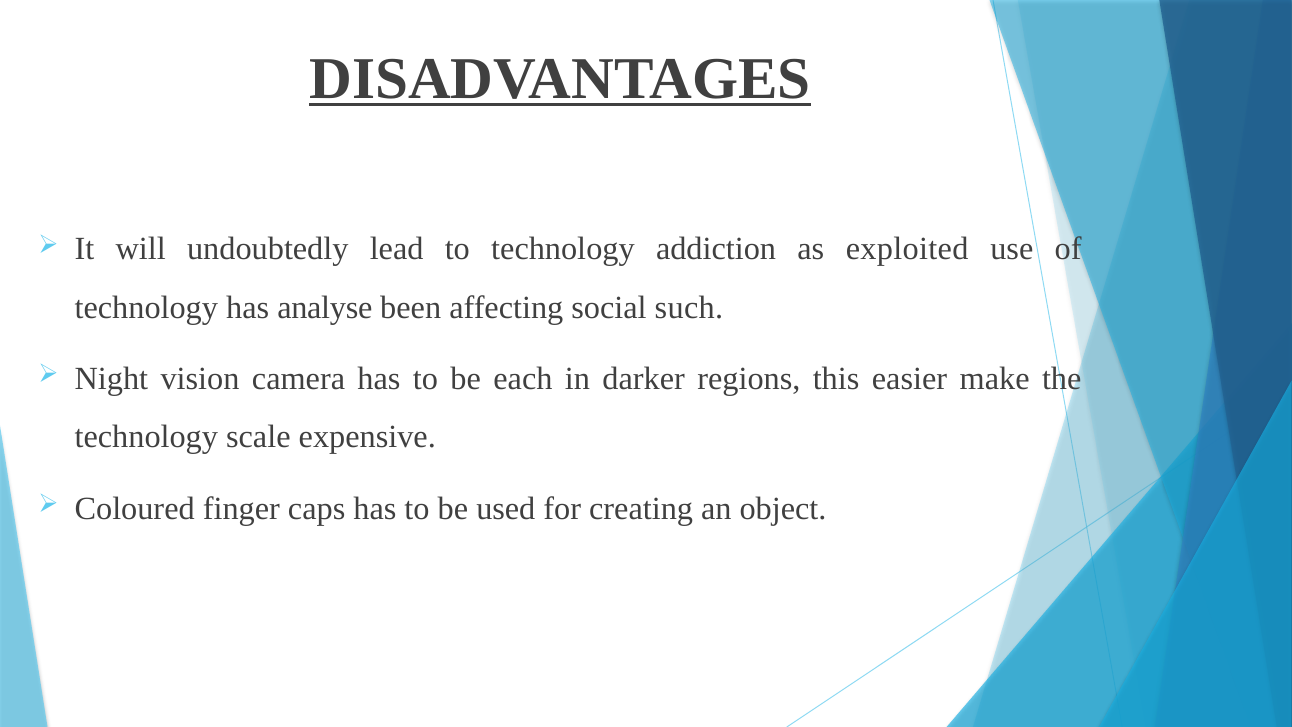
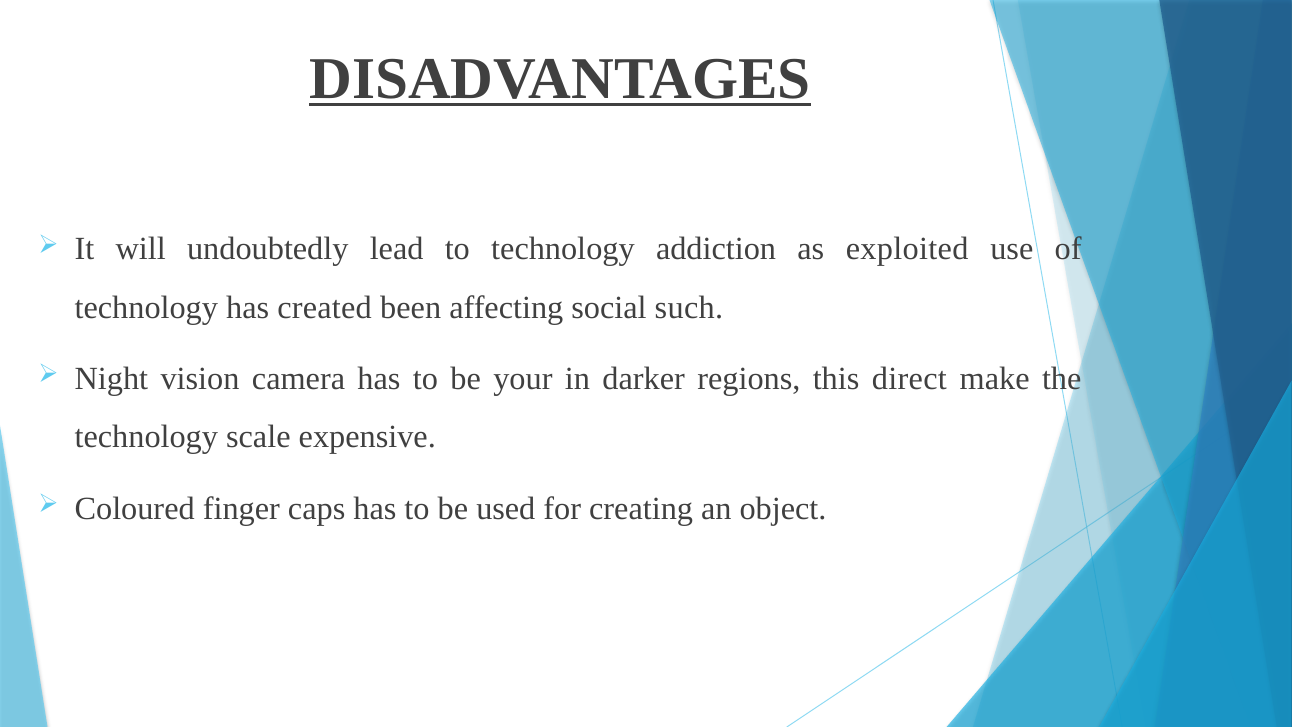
analyse: analyse -> created
each: each -> your
easier: easier -> direct
